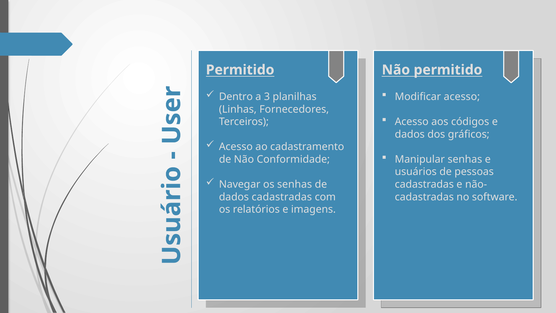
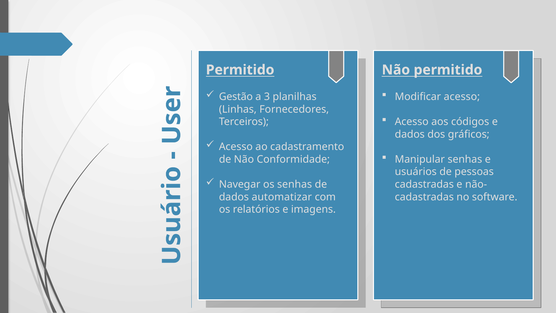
Dentro: Dentro -> Gestão
dados cadastradas: cadastradas -> automatizar
